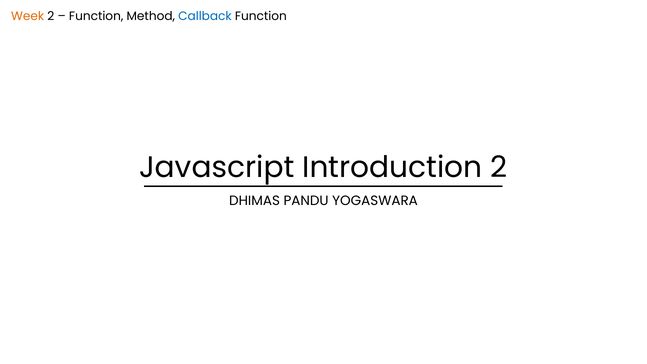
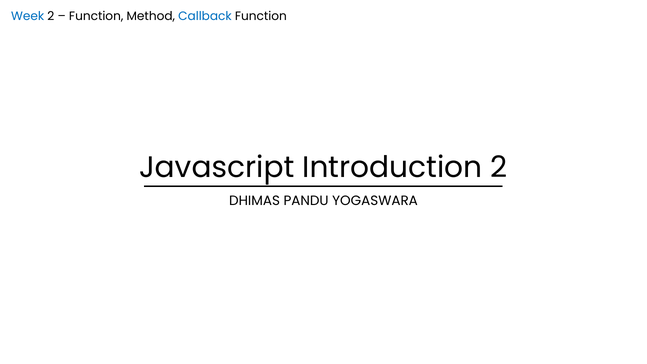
Week colour: orange -> blue
